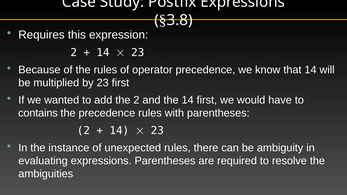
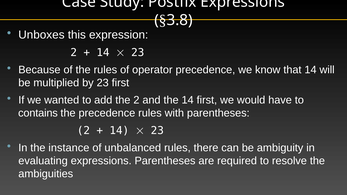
Requires: Requires -> Unboxes
unexpected: unexpected -> unbalanced
